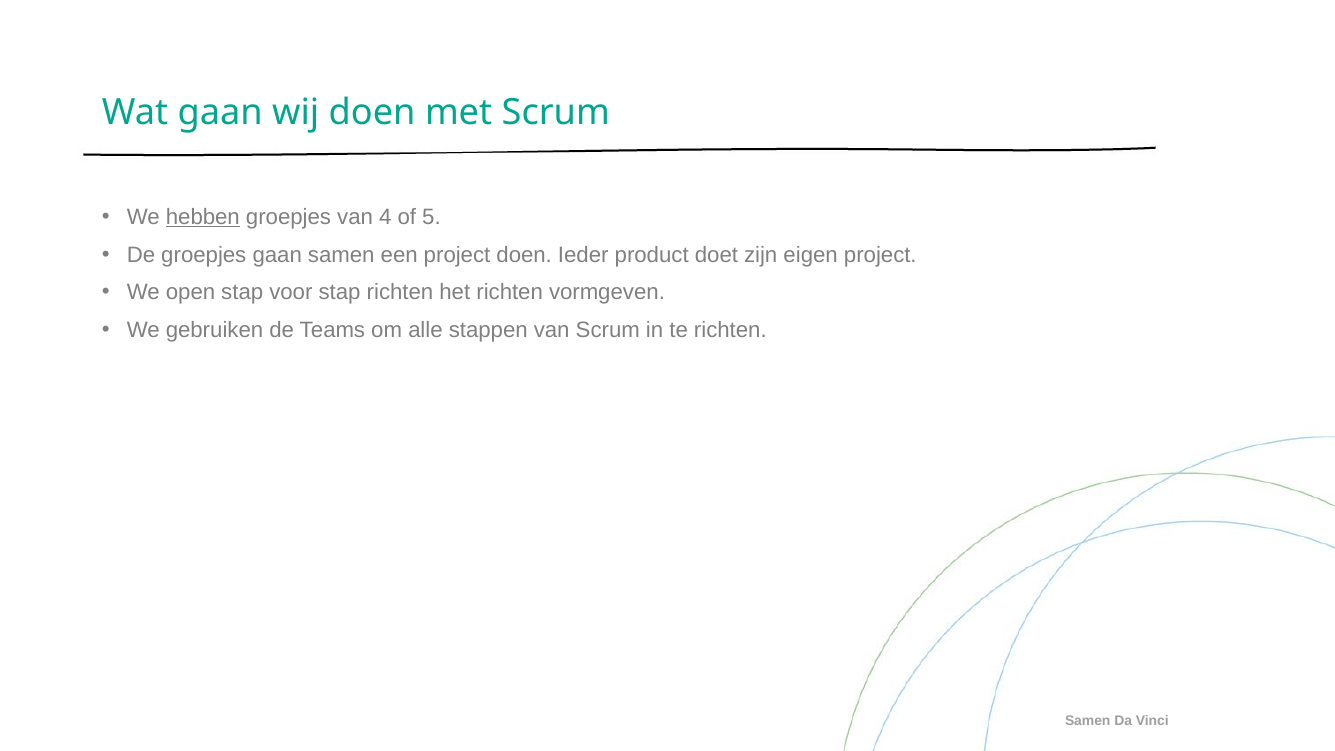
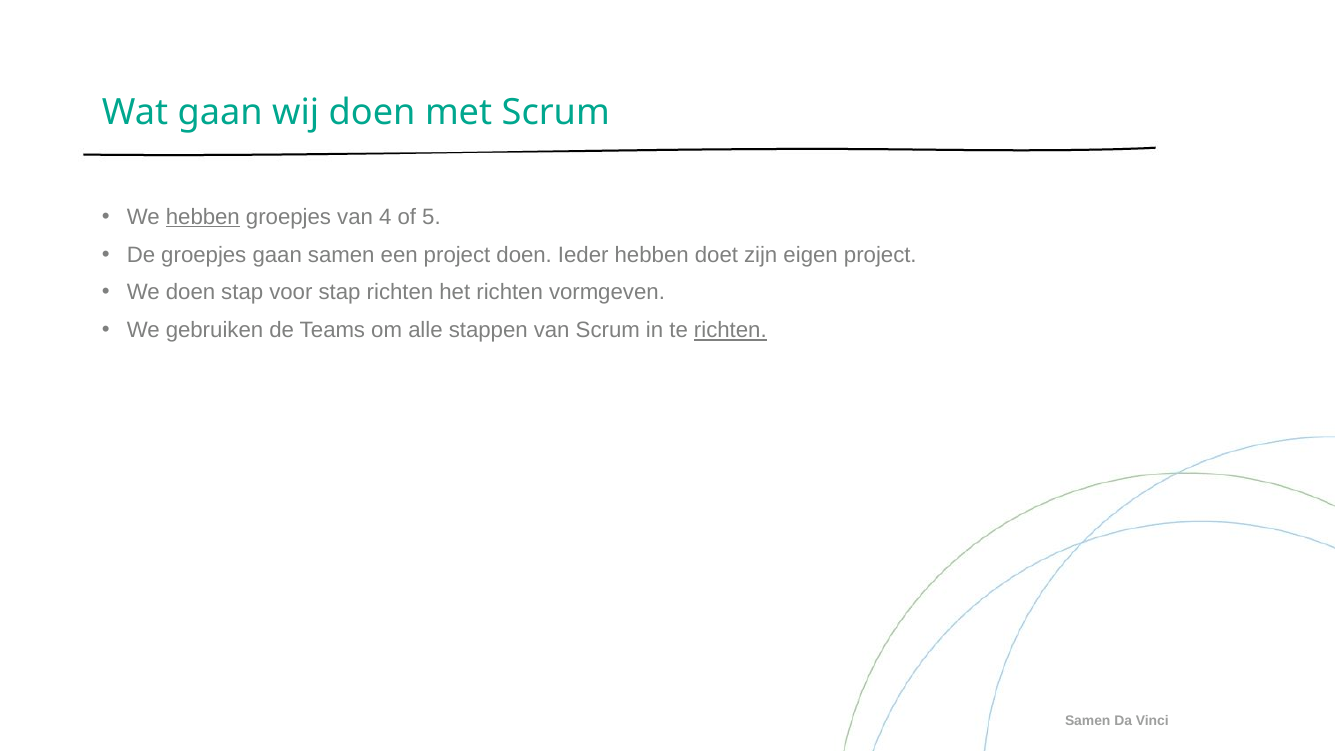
Ieder product: product -> hebben
We open: open -> doen
richten at (730, 330) underline: none -> present
